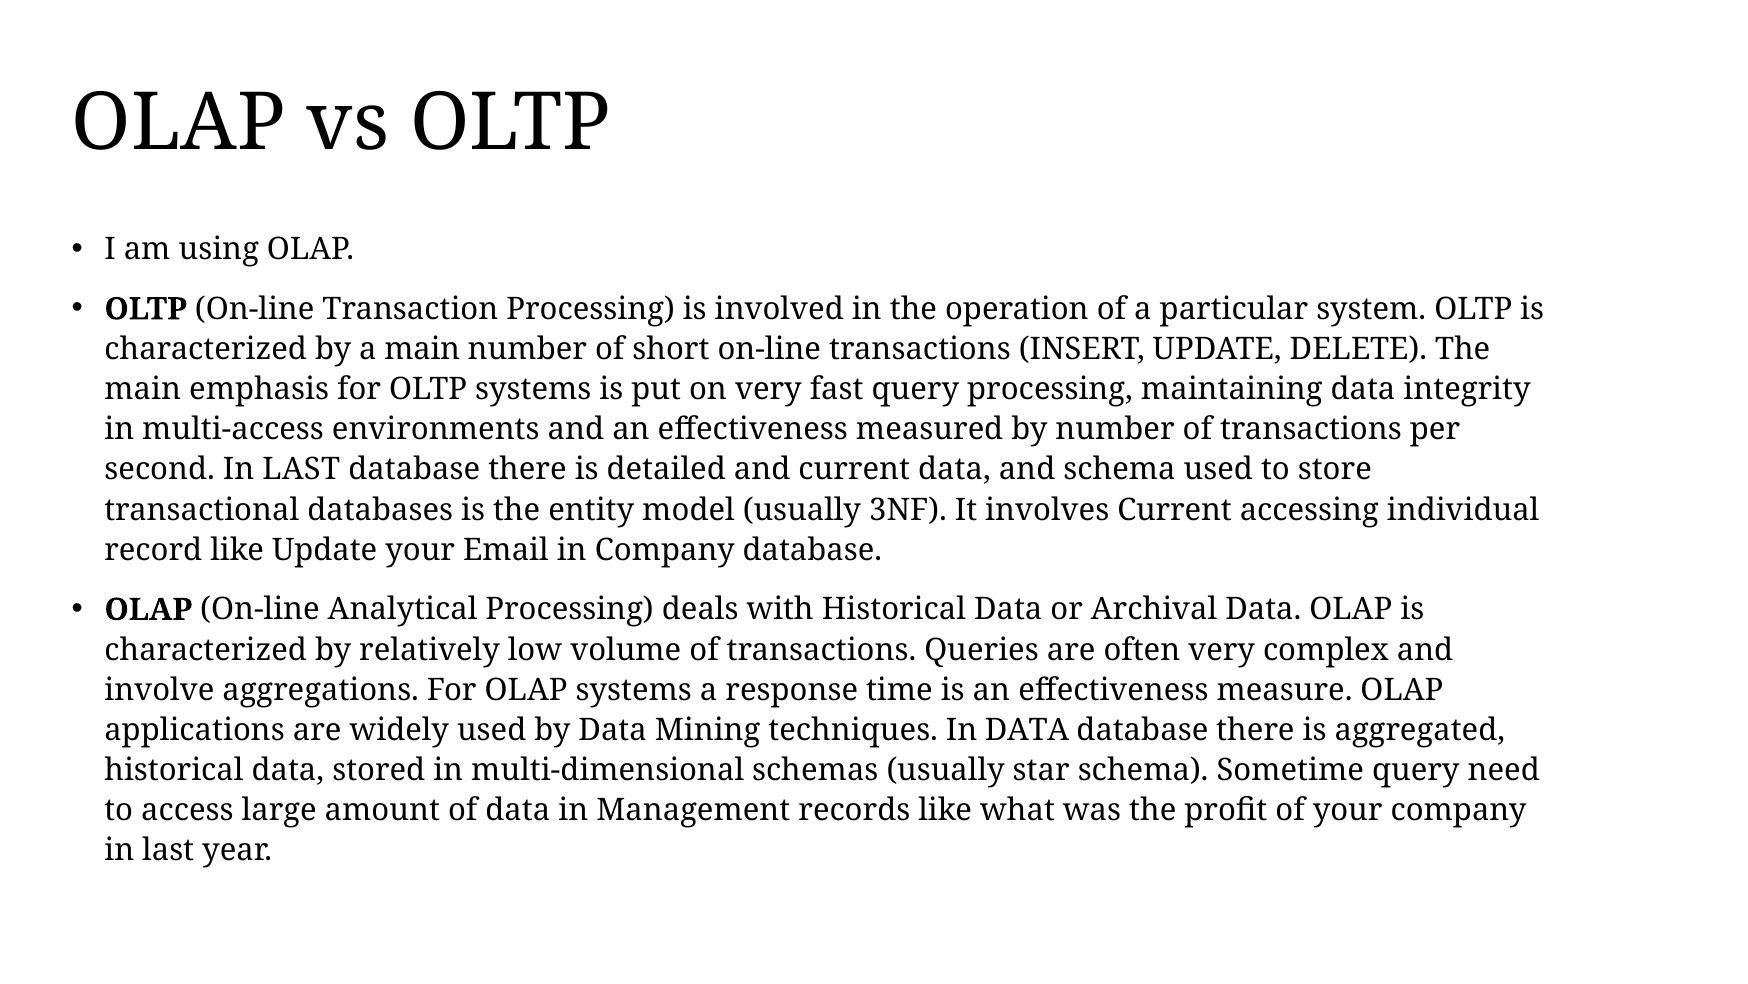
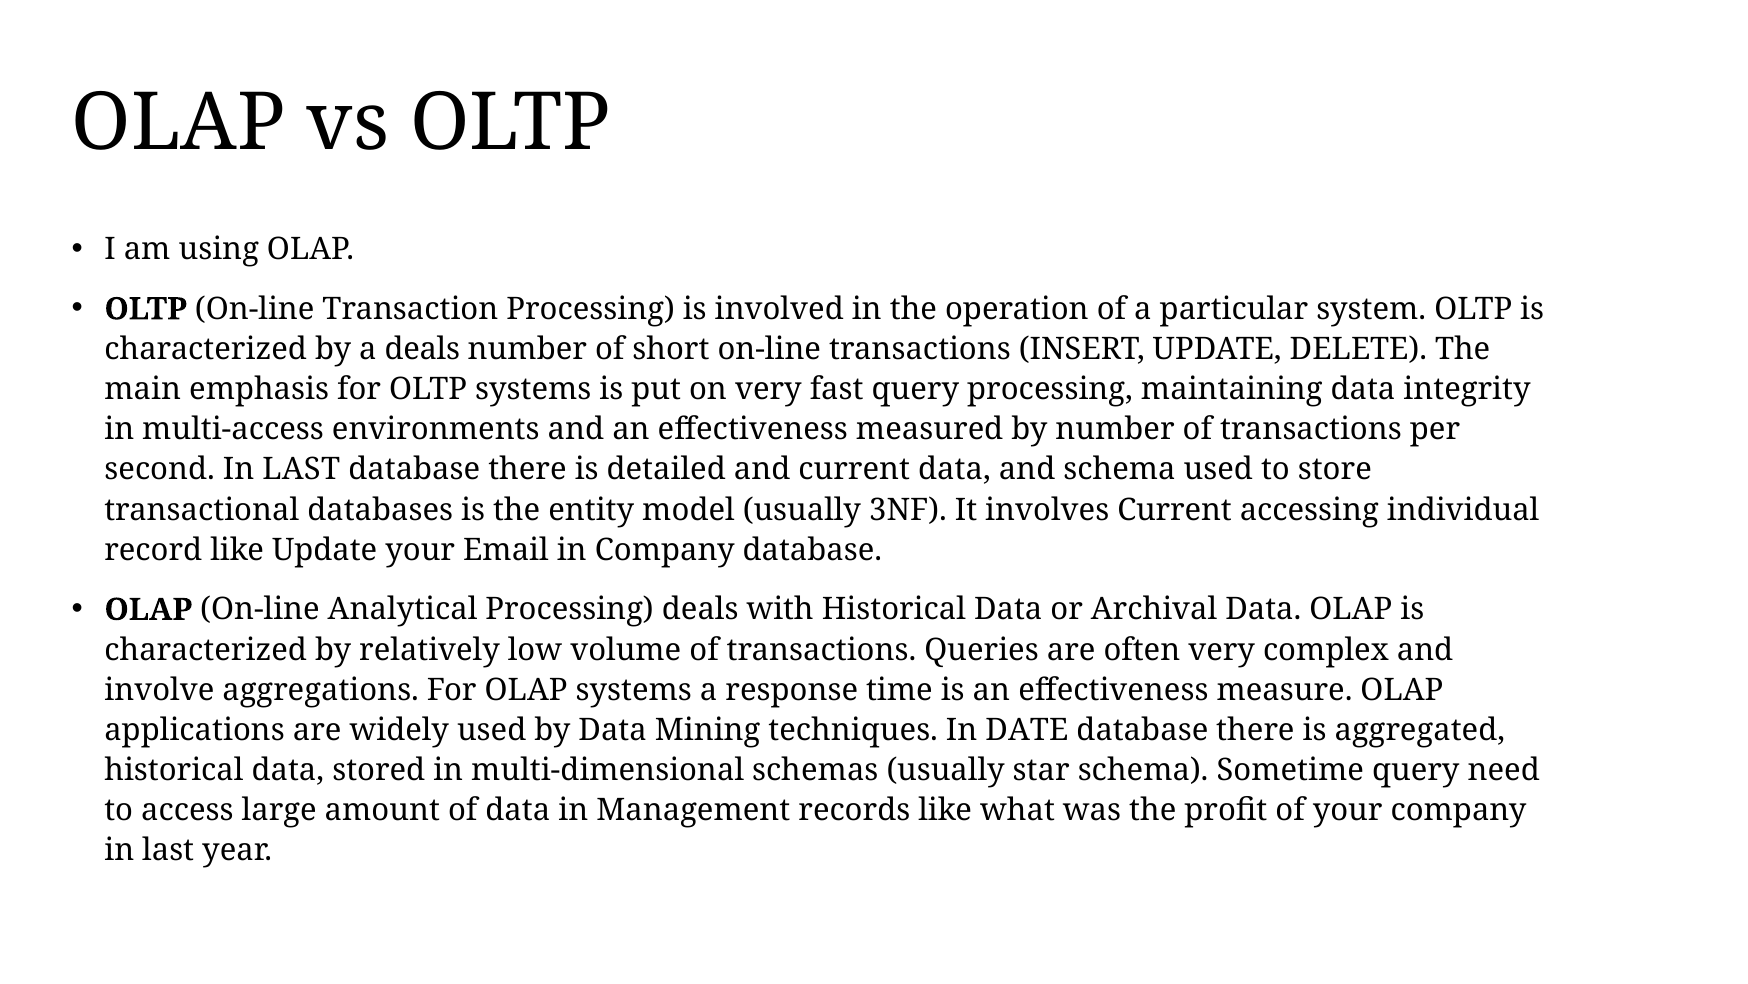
a main: main -> deals
In DATA: DATA -> DATE
